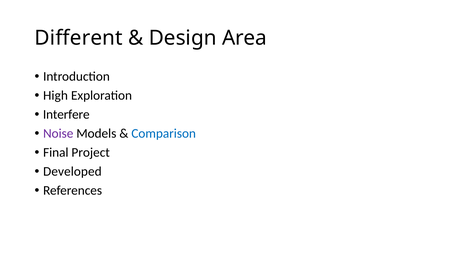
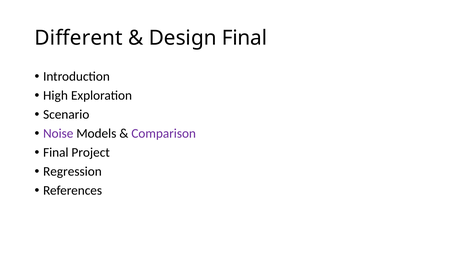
Design Area: Area -> Final
Interfere: Interfere -> Scenario
Comparison colour: blue -> purple
Developed: Developed -> Regression
